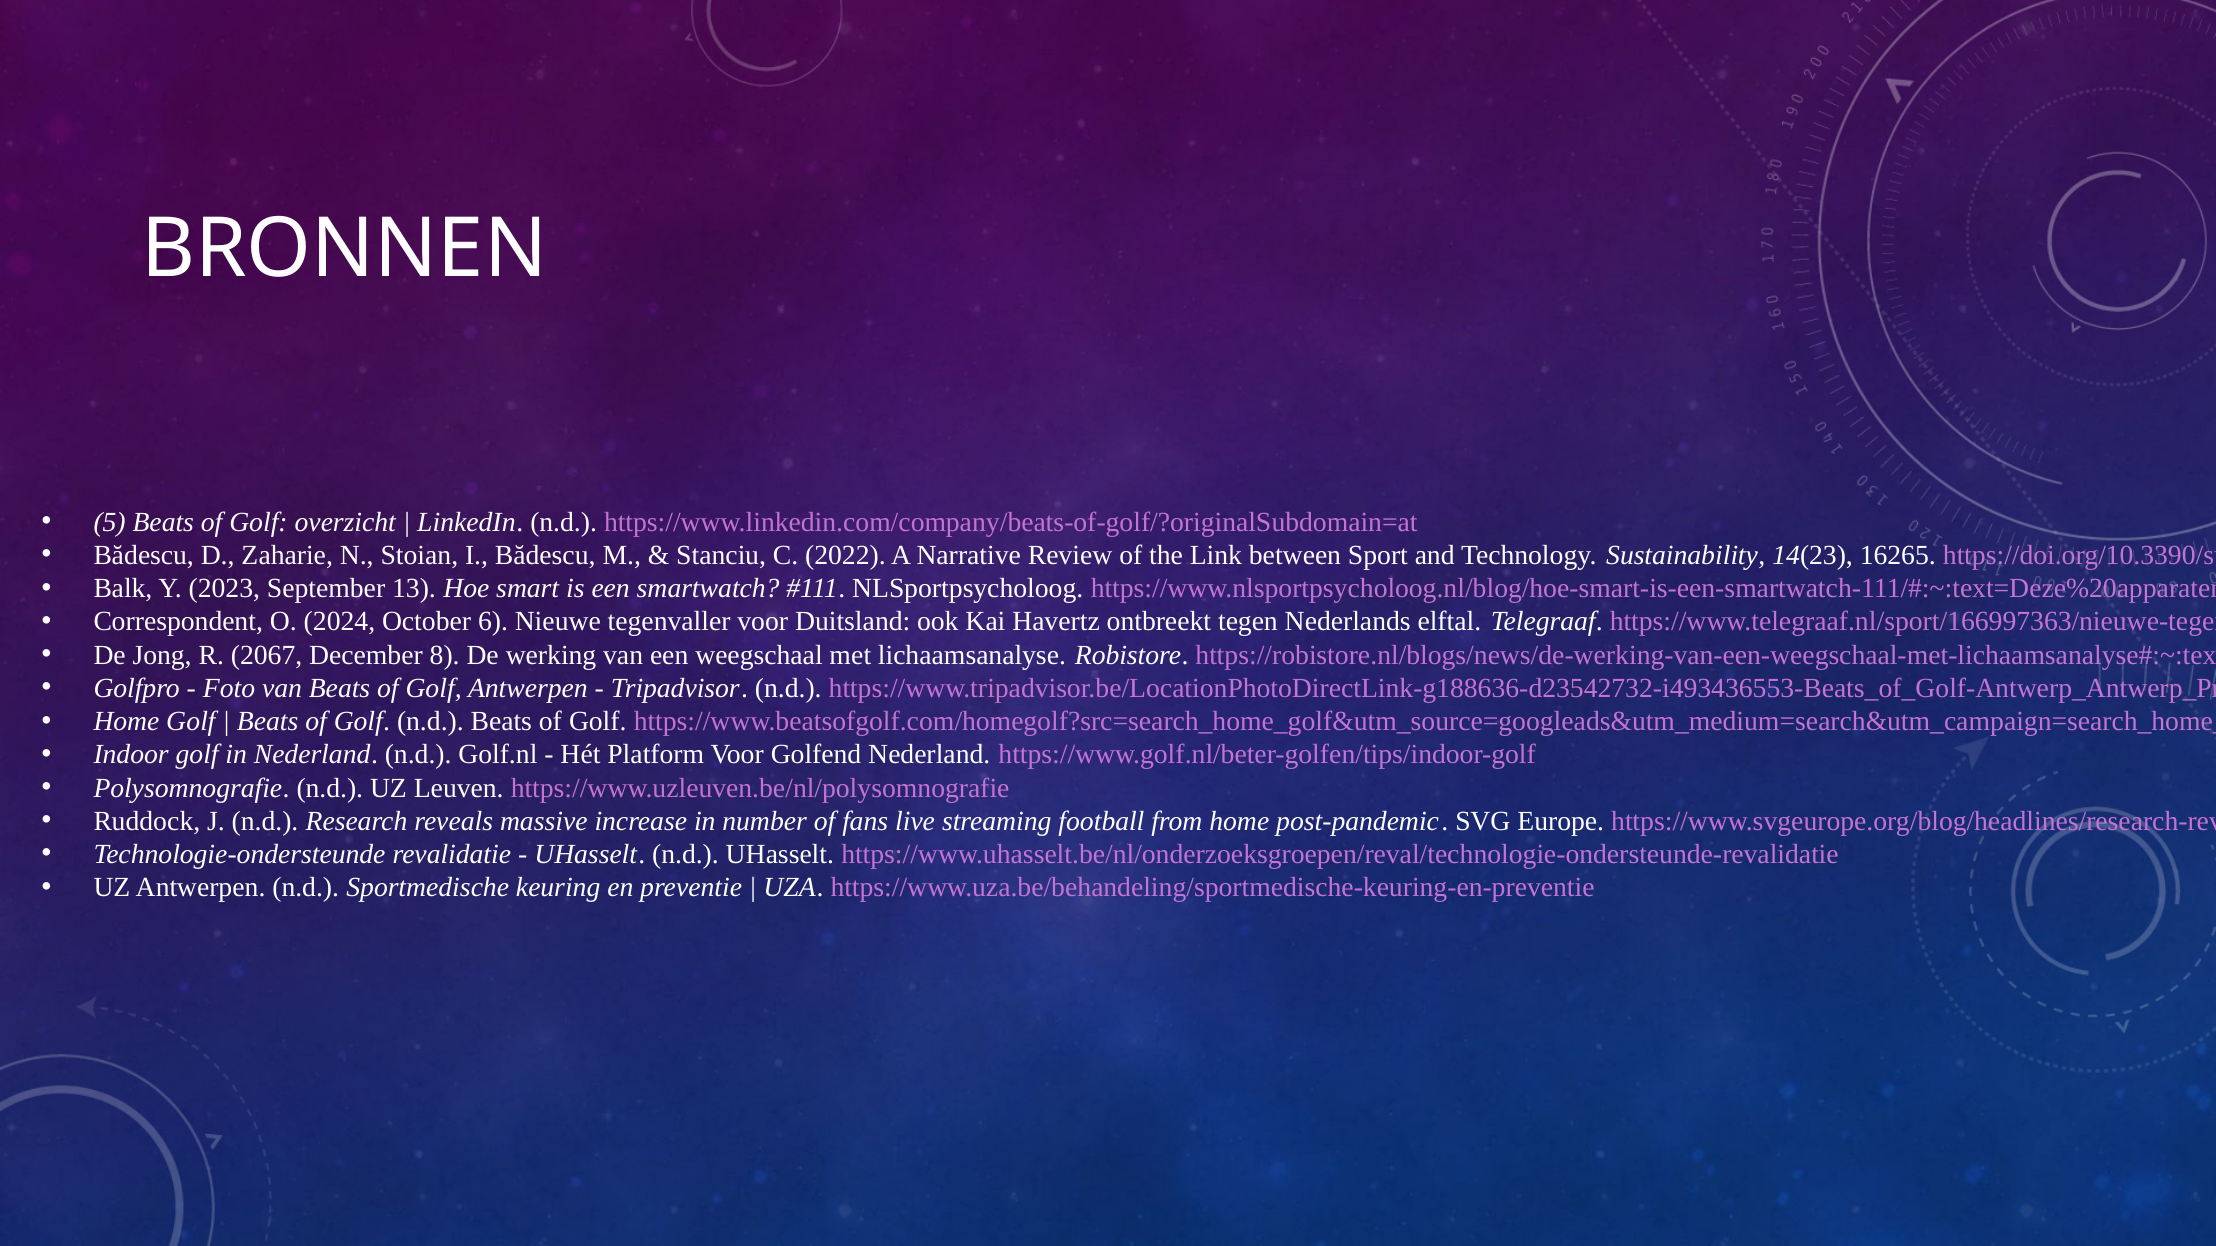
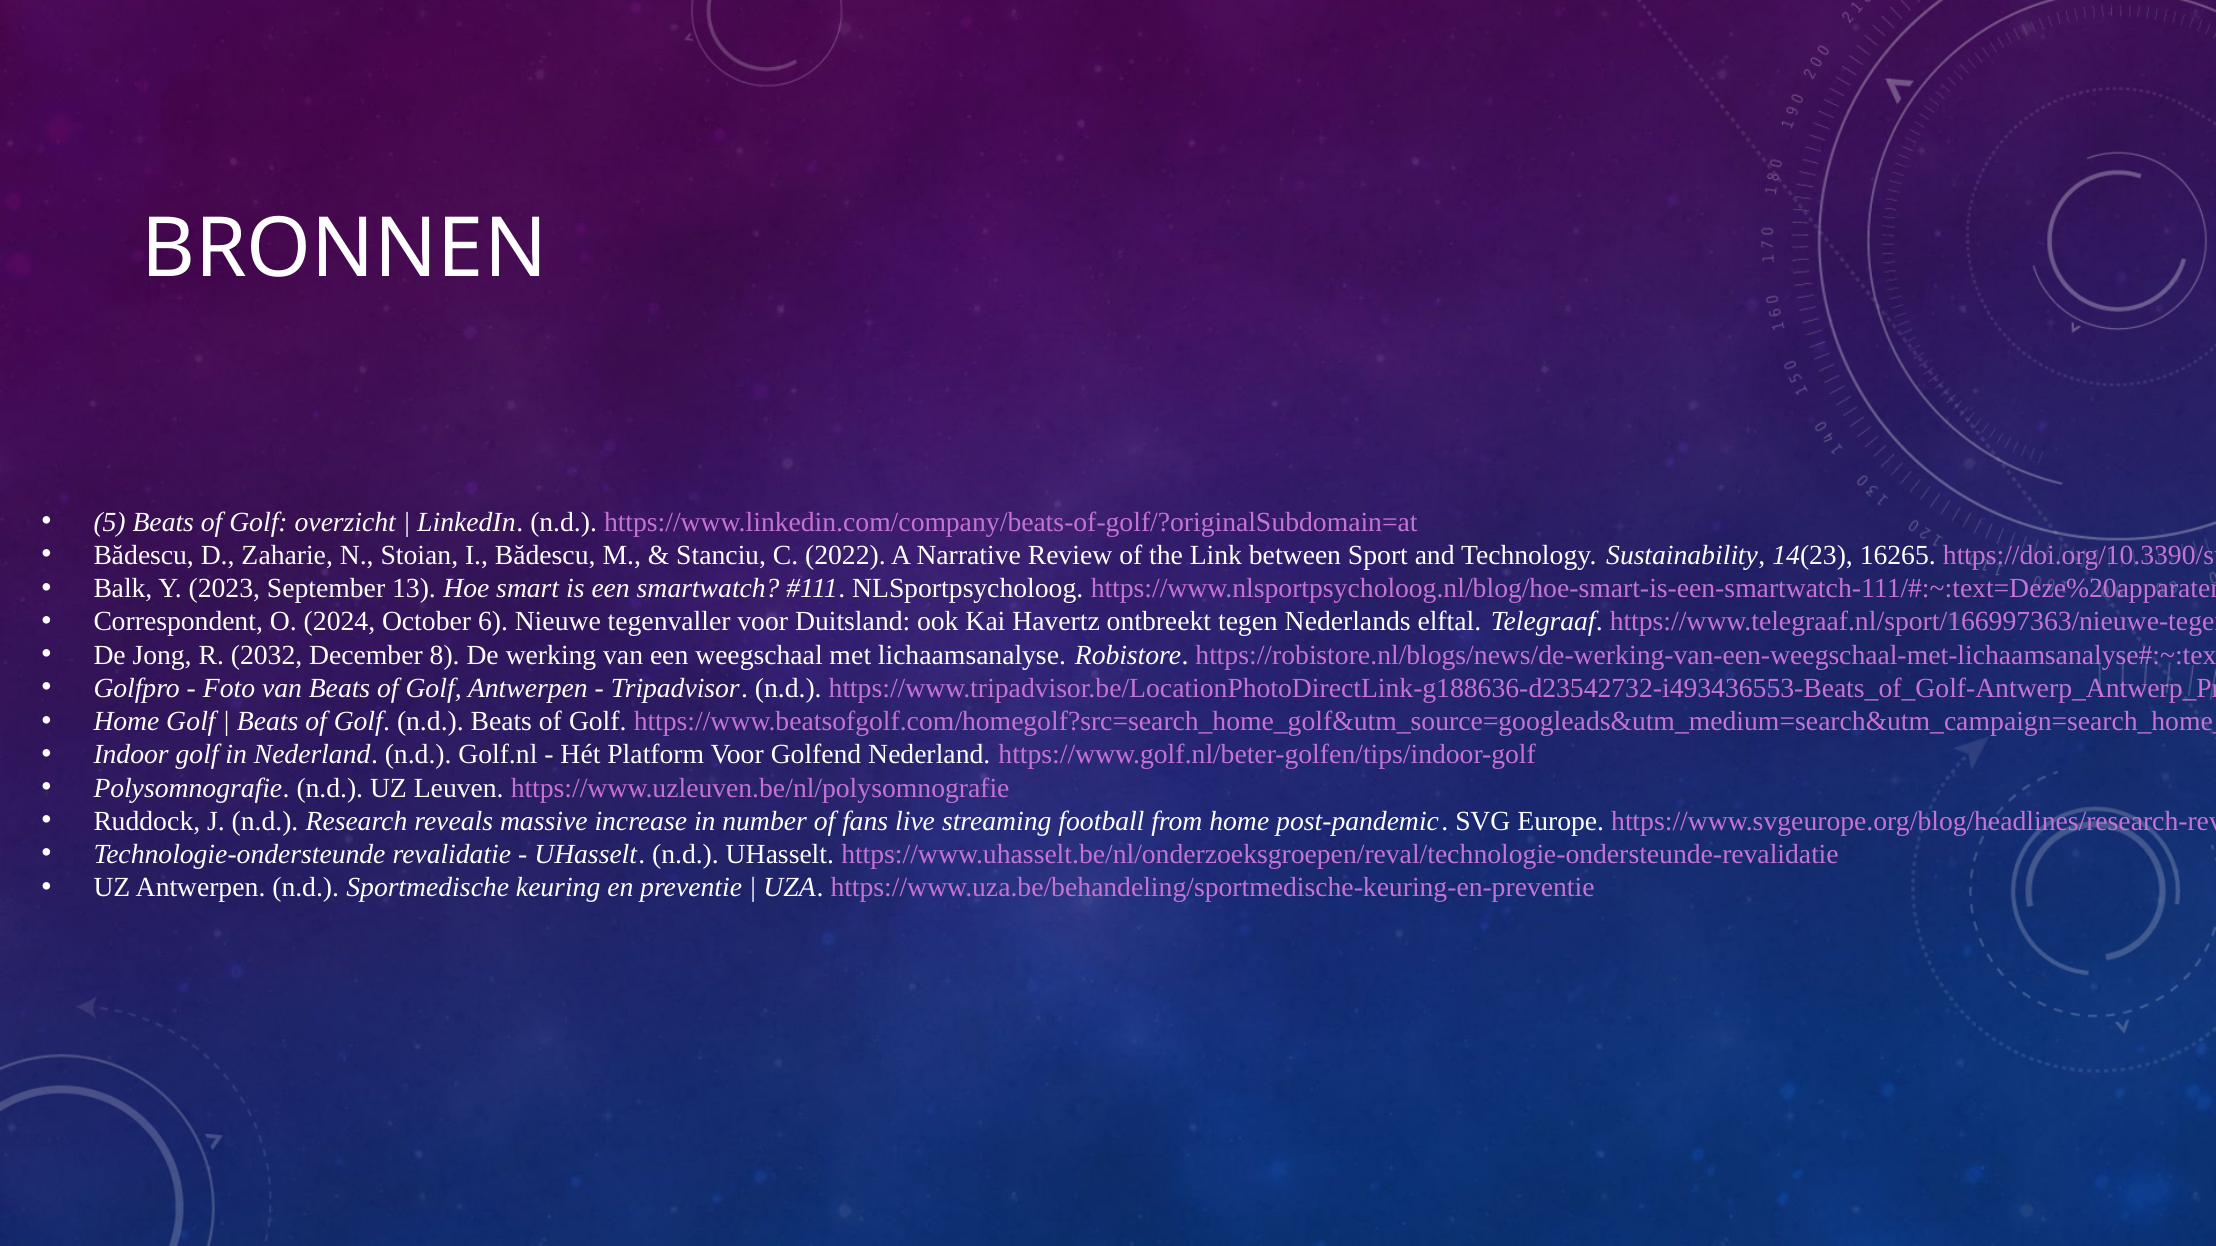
2067: 2067 -> 2032
